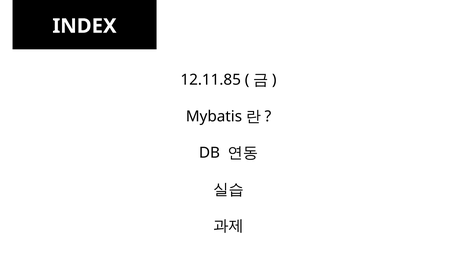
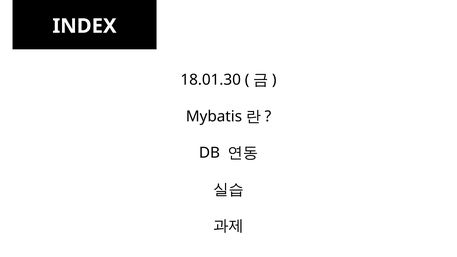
12.11.85: 12.11.85 -> 18.01.30
